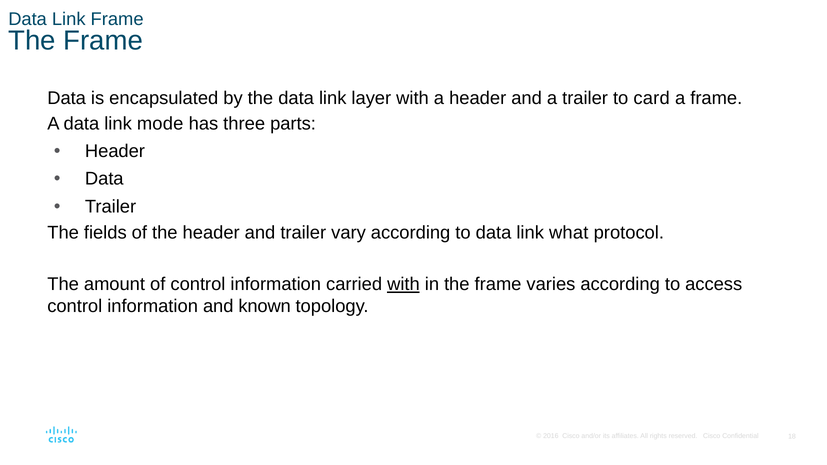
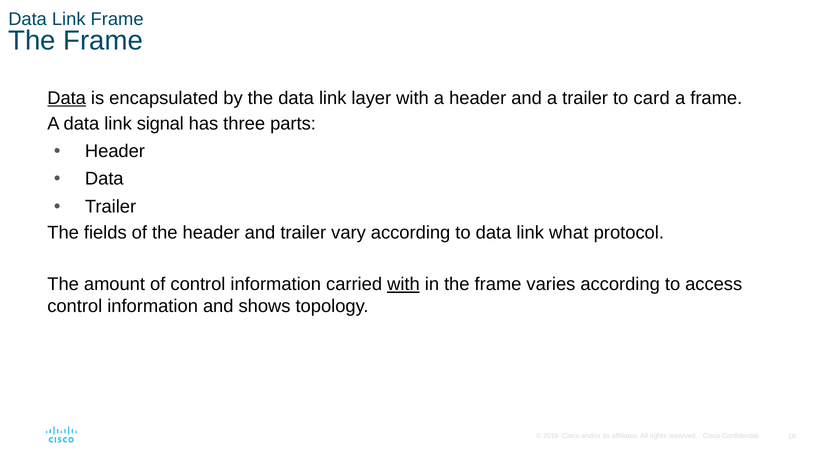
Data at (67, 98) underline: none -> present
mode: mode -> signal
known: known -> shows
